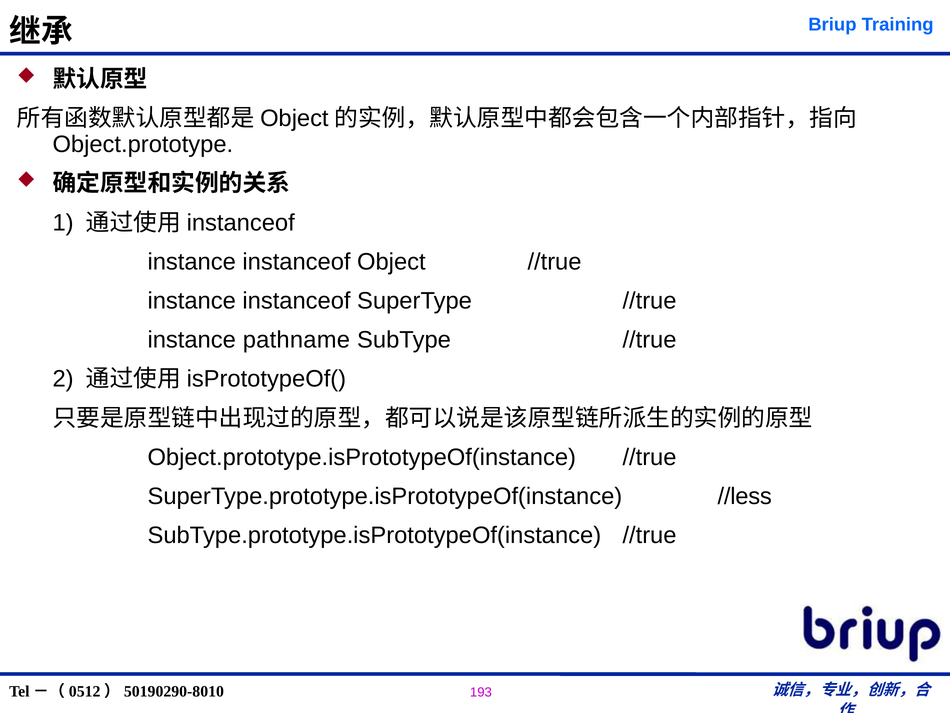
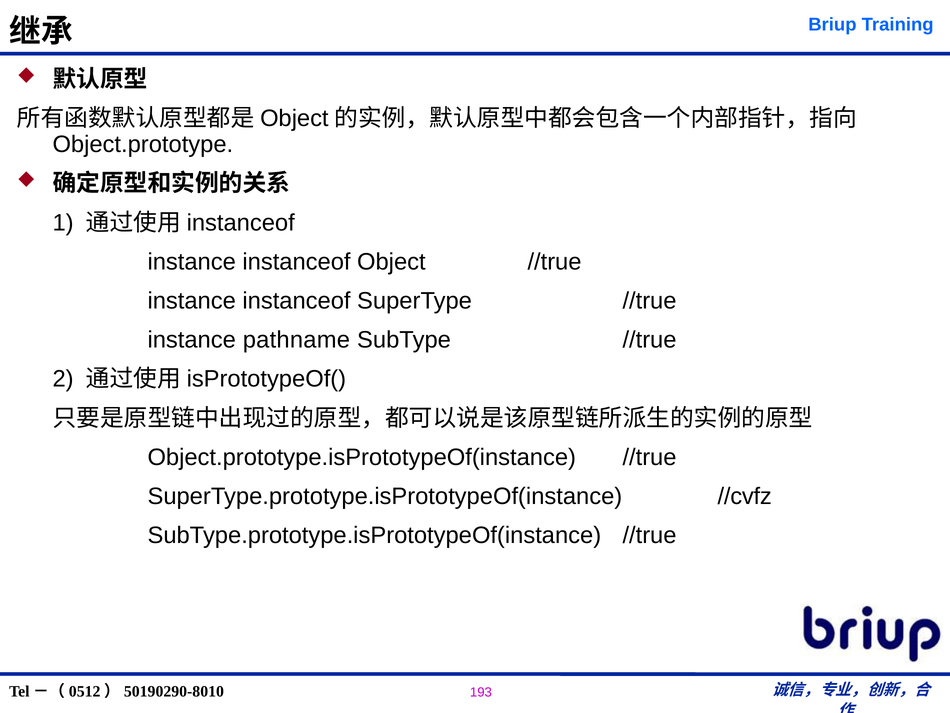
//less: //less -> //cvfz
